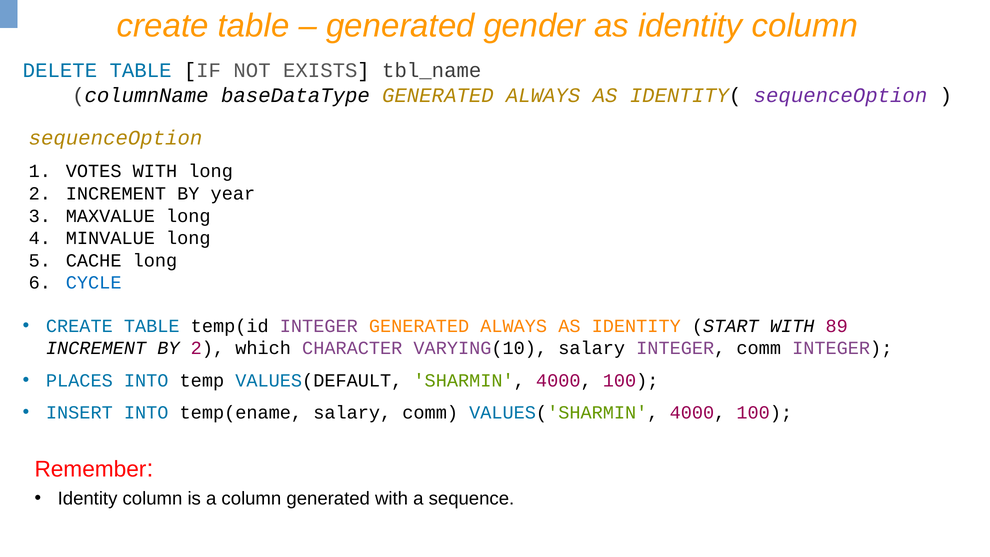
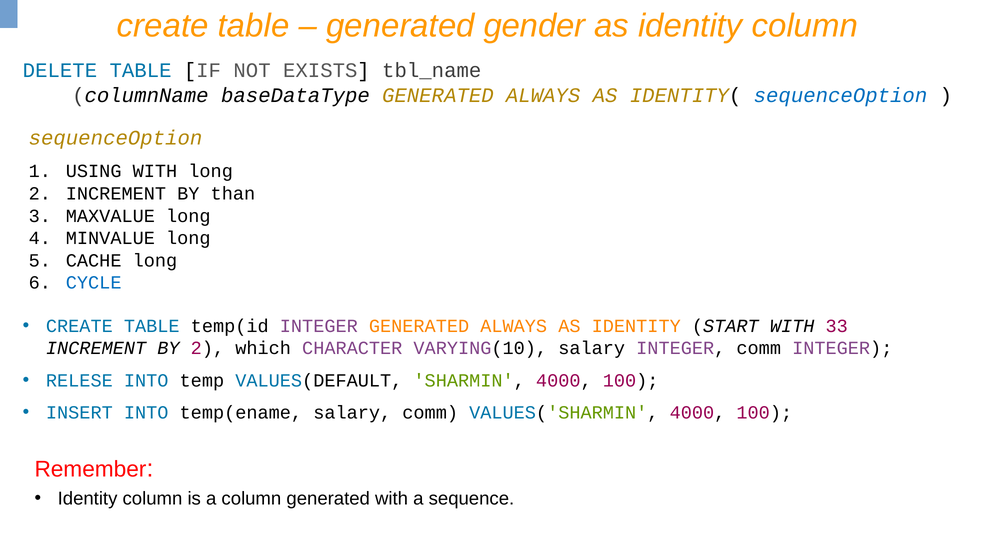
sequenceOption at (840, 95) colour: purple -> blue
VOTES: VOTES -> USING
year: year -> than
89: 89 -> 33
PLACES: PLACES -> RELESE
